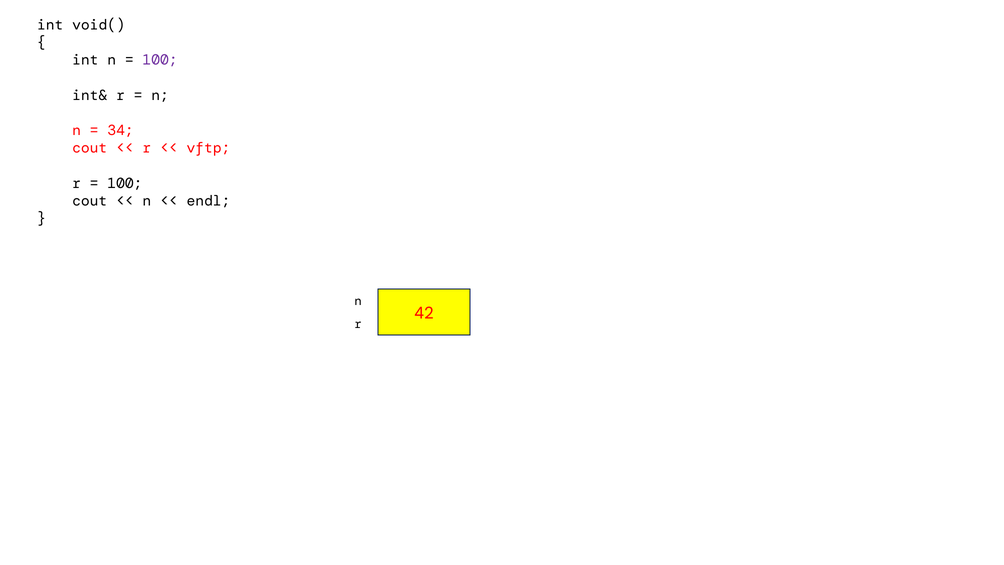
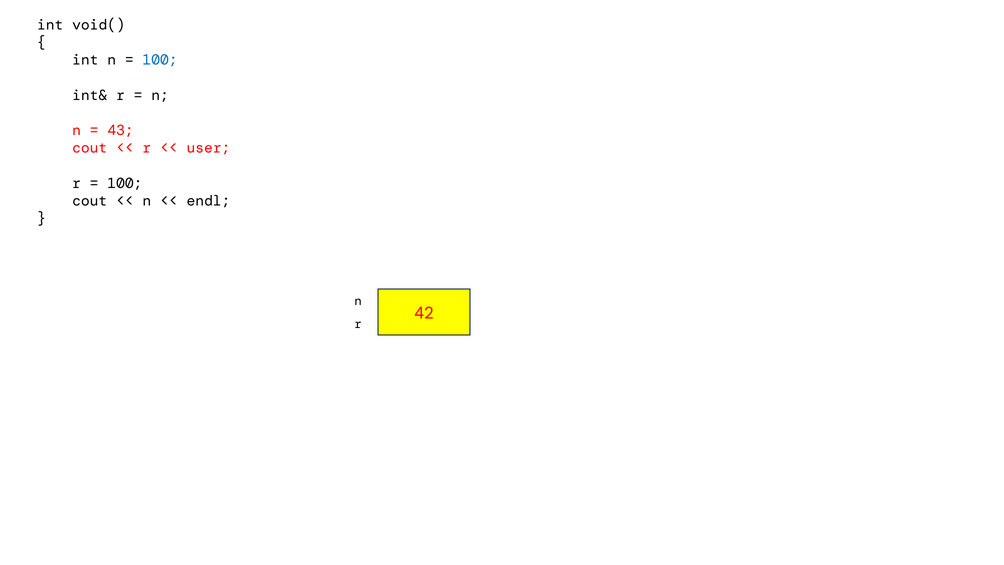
100 at (160, 60) colour: purple -> blue
34: 34 -> 43
vftp: vftp -> user
